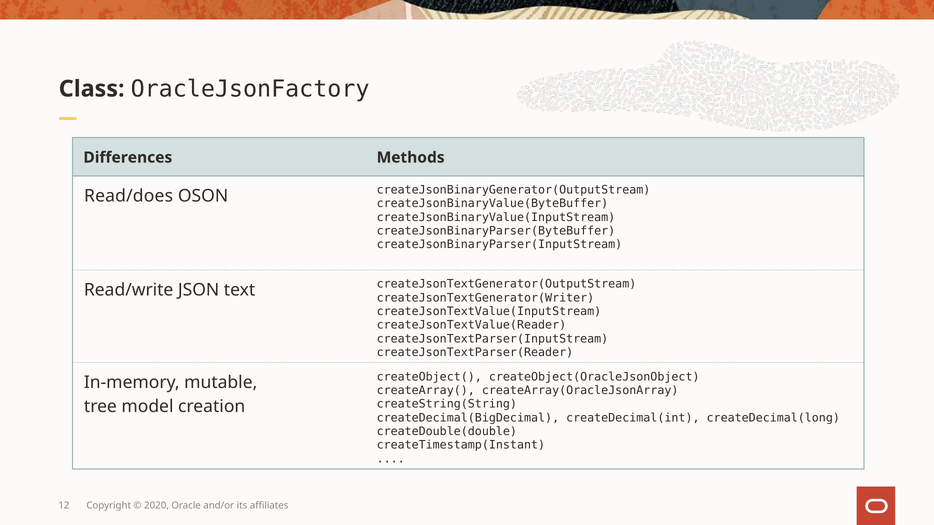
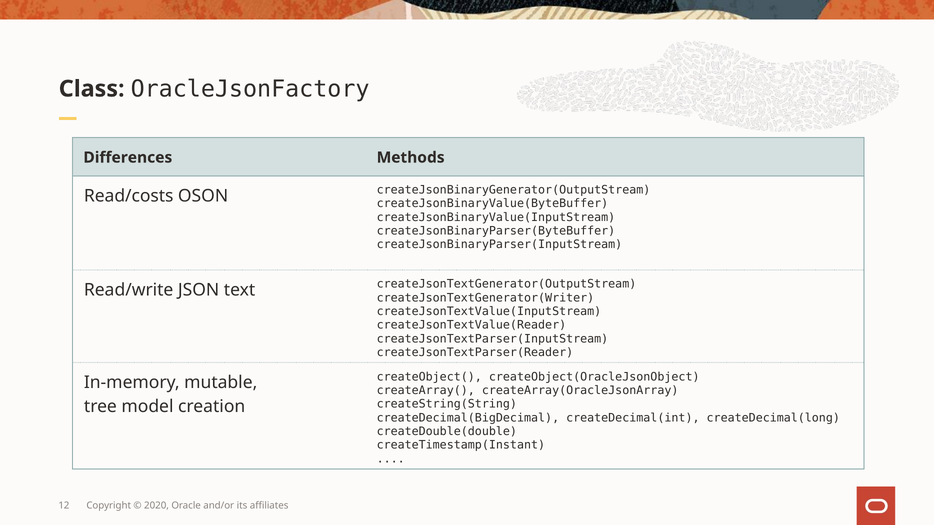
Read/does: Read/does -> Read/costs
